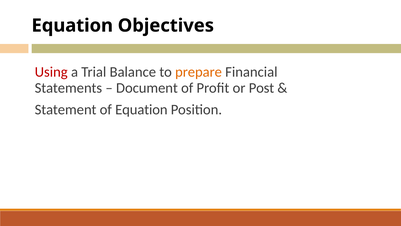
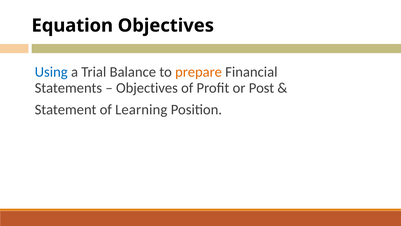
Using colour: red -> blue
Document at (147, 88): Document -> Objectives
of Equation: Equation -> Learning
